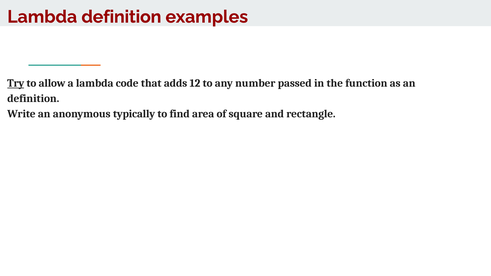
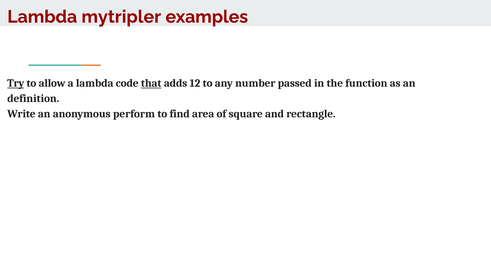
Lambda definition: definition -> mytripler
that underline: none -> present
typically: typically -> perform
